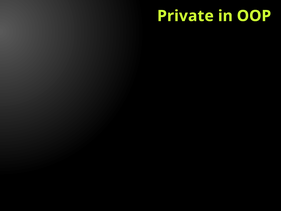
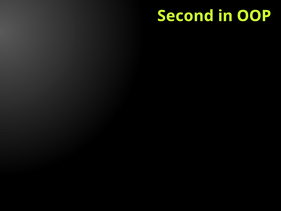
Private: Private -> Second
